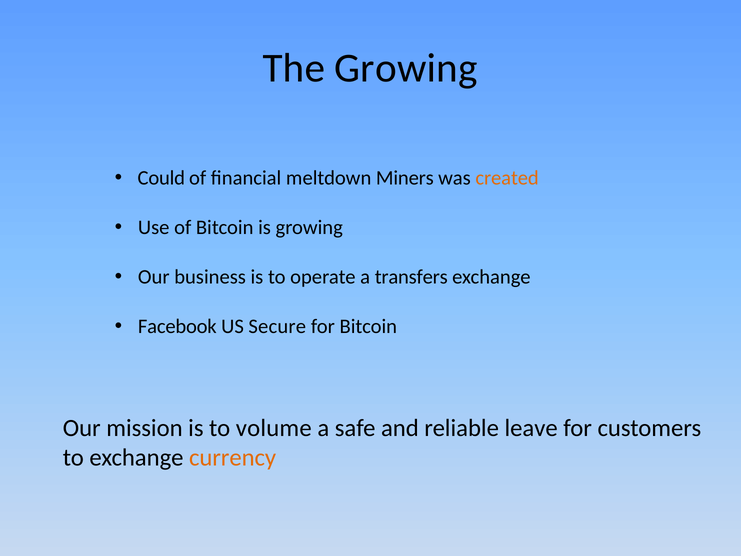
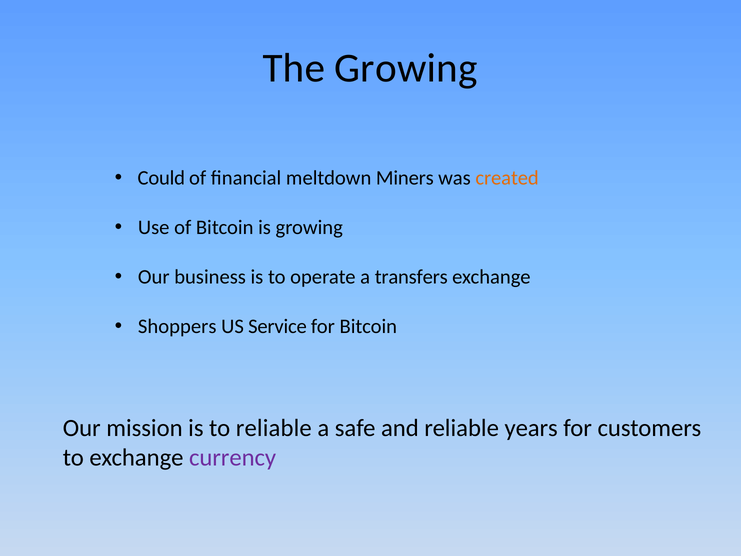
Facebook: Facebook -> Shoppers
Secure: Secure -> Service
to volume: volume -> reliable
leave: leave -> years
currency colour: orange -> purple
